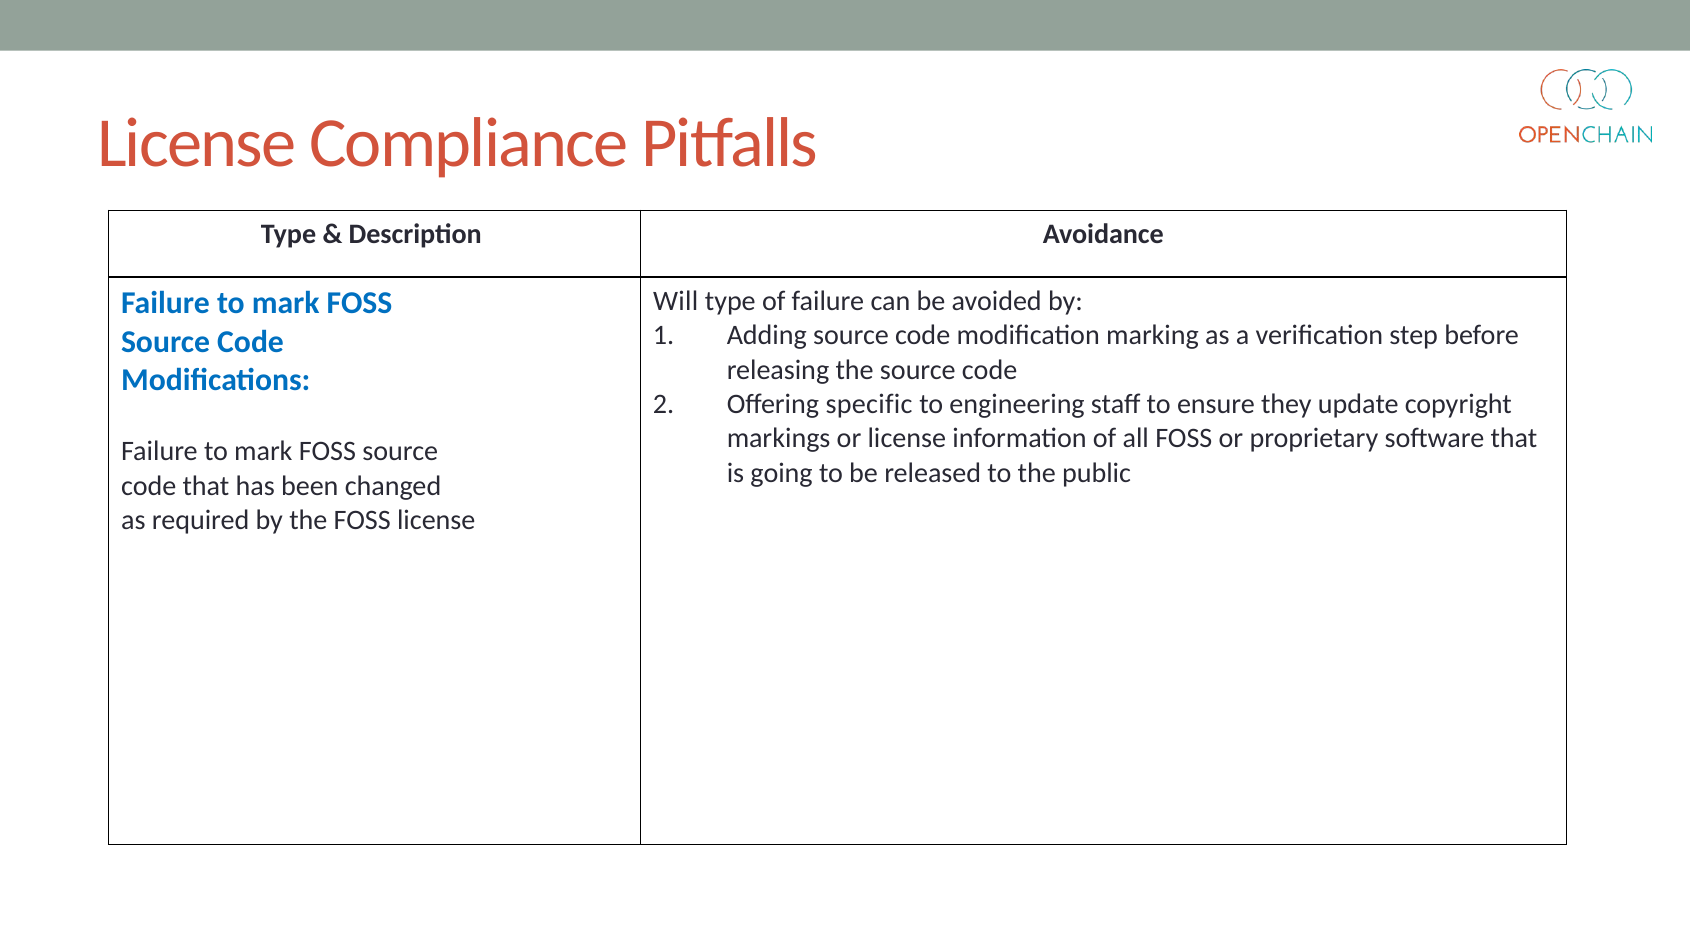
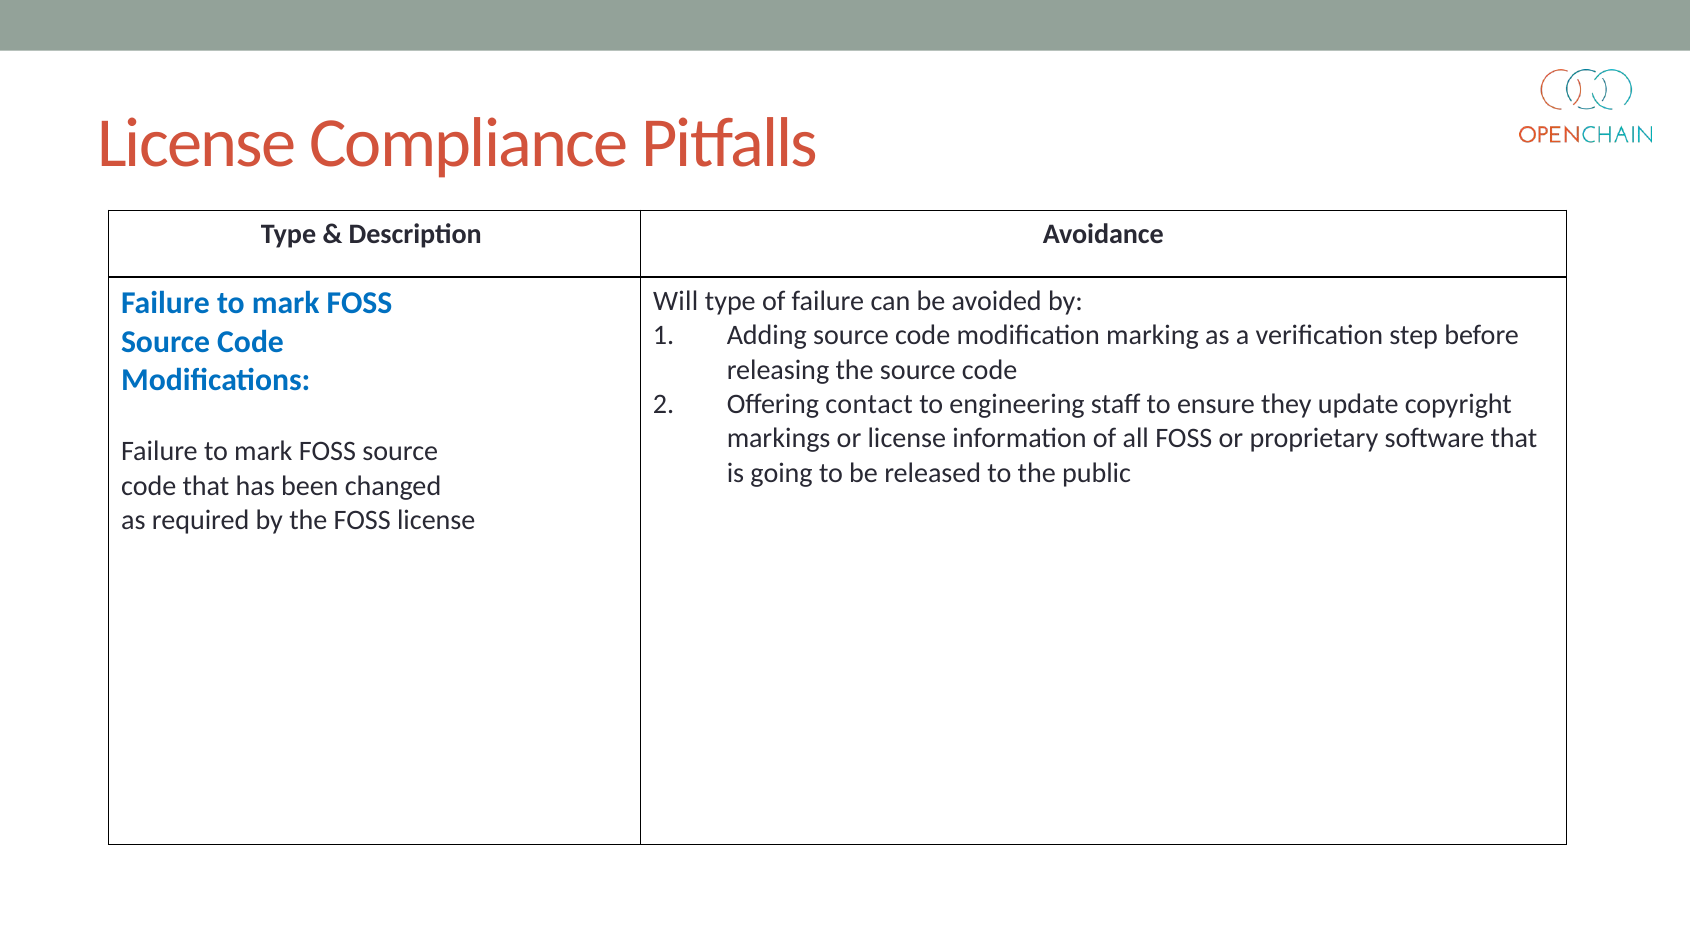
specific: specific -> contact
